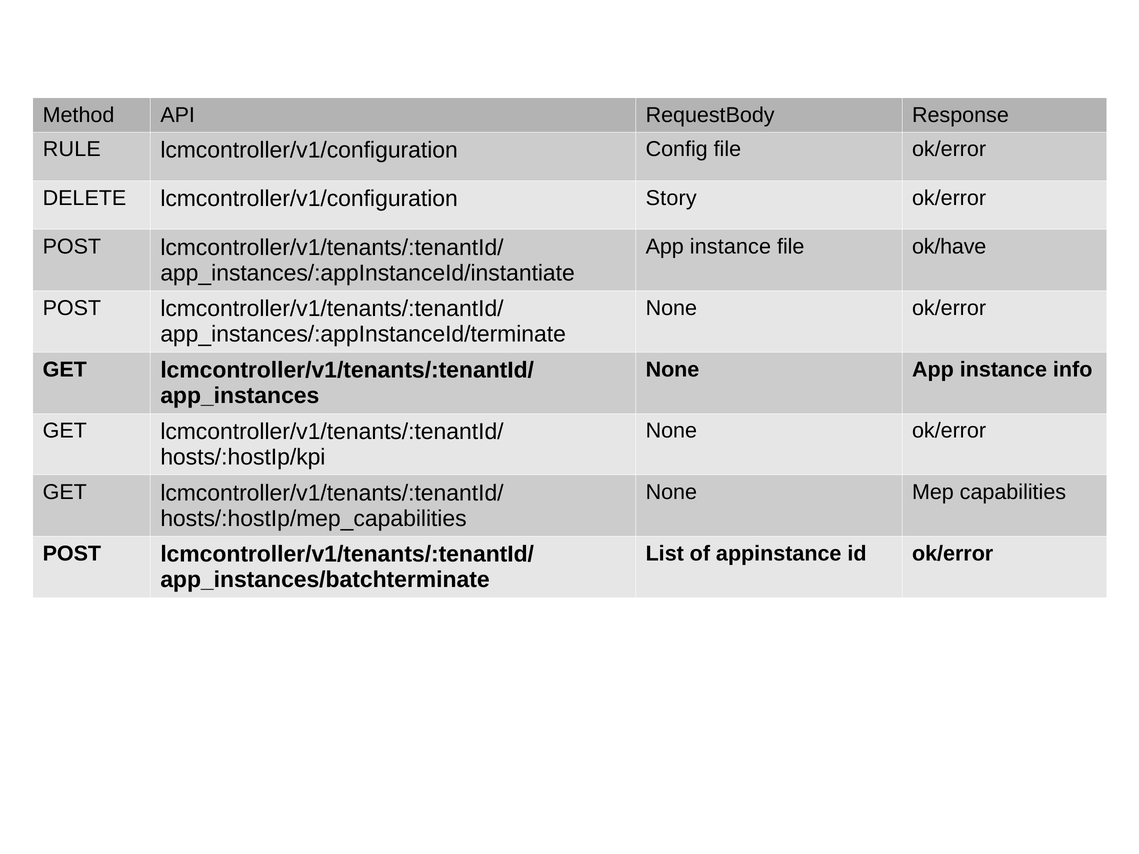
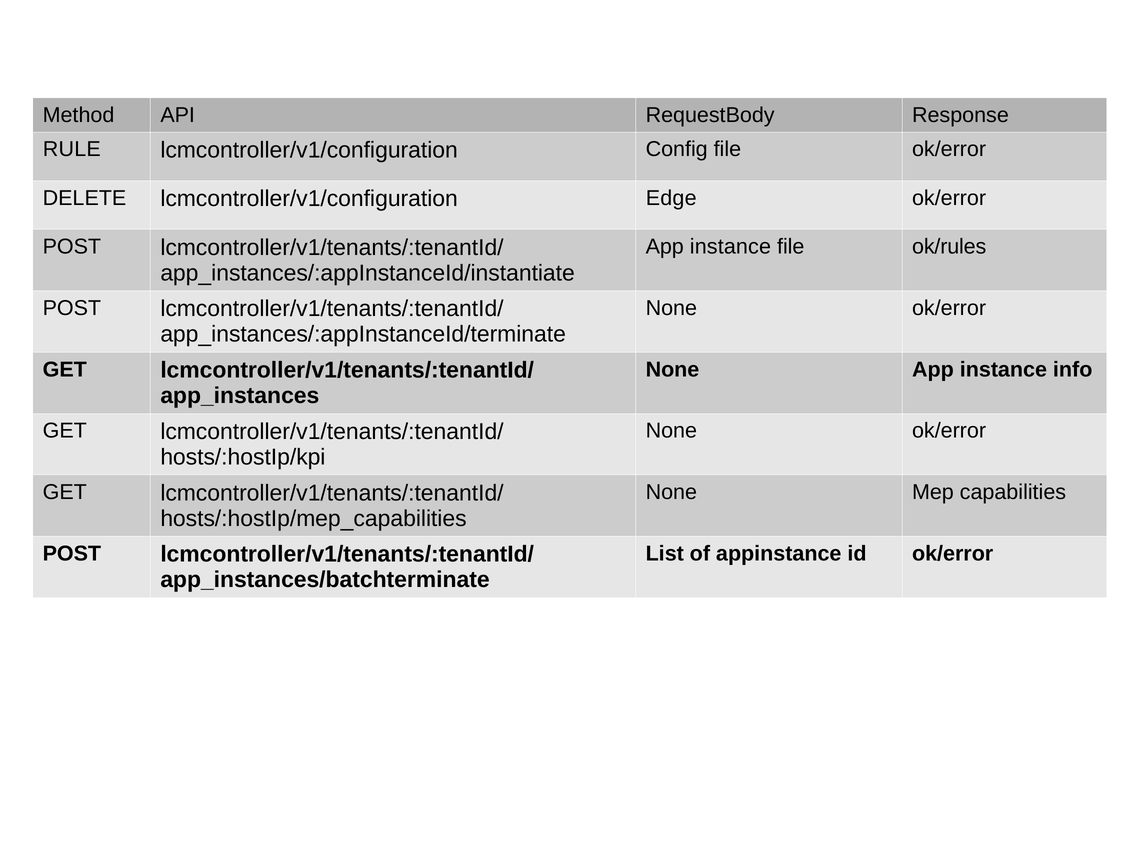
Story: Story -> Edge
ok/have: ok/have -> ok/rules
